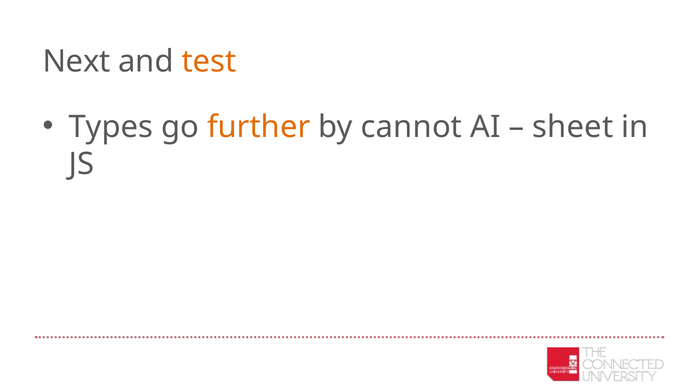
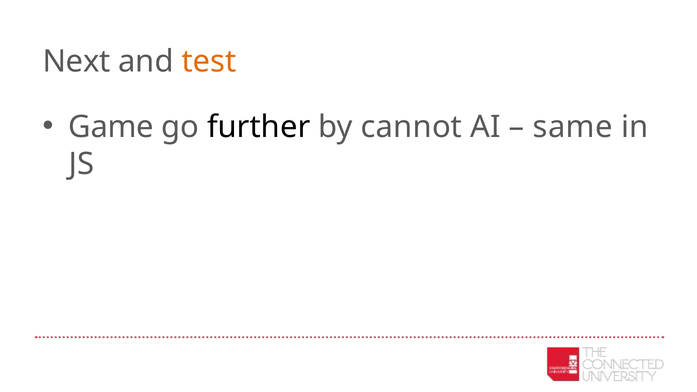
Types: Types -> Game
further colour: orange -> black
sheet: sheet -> same
